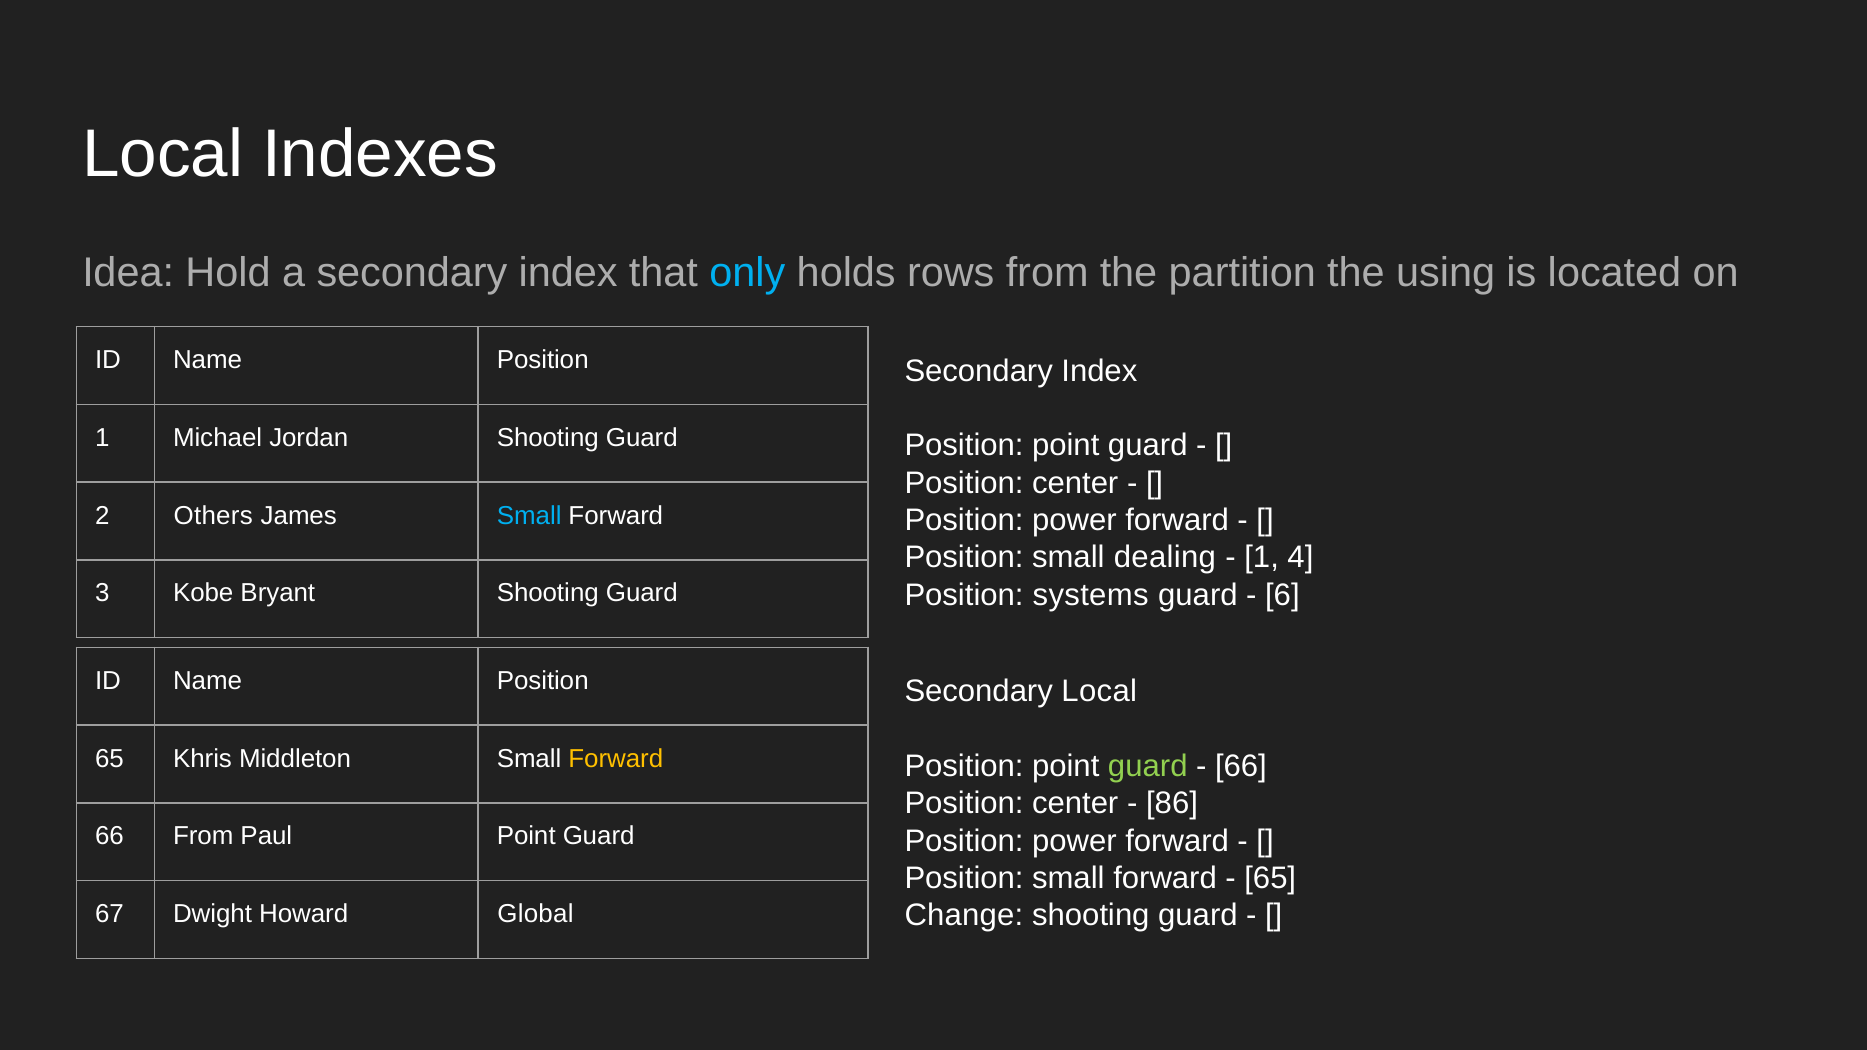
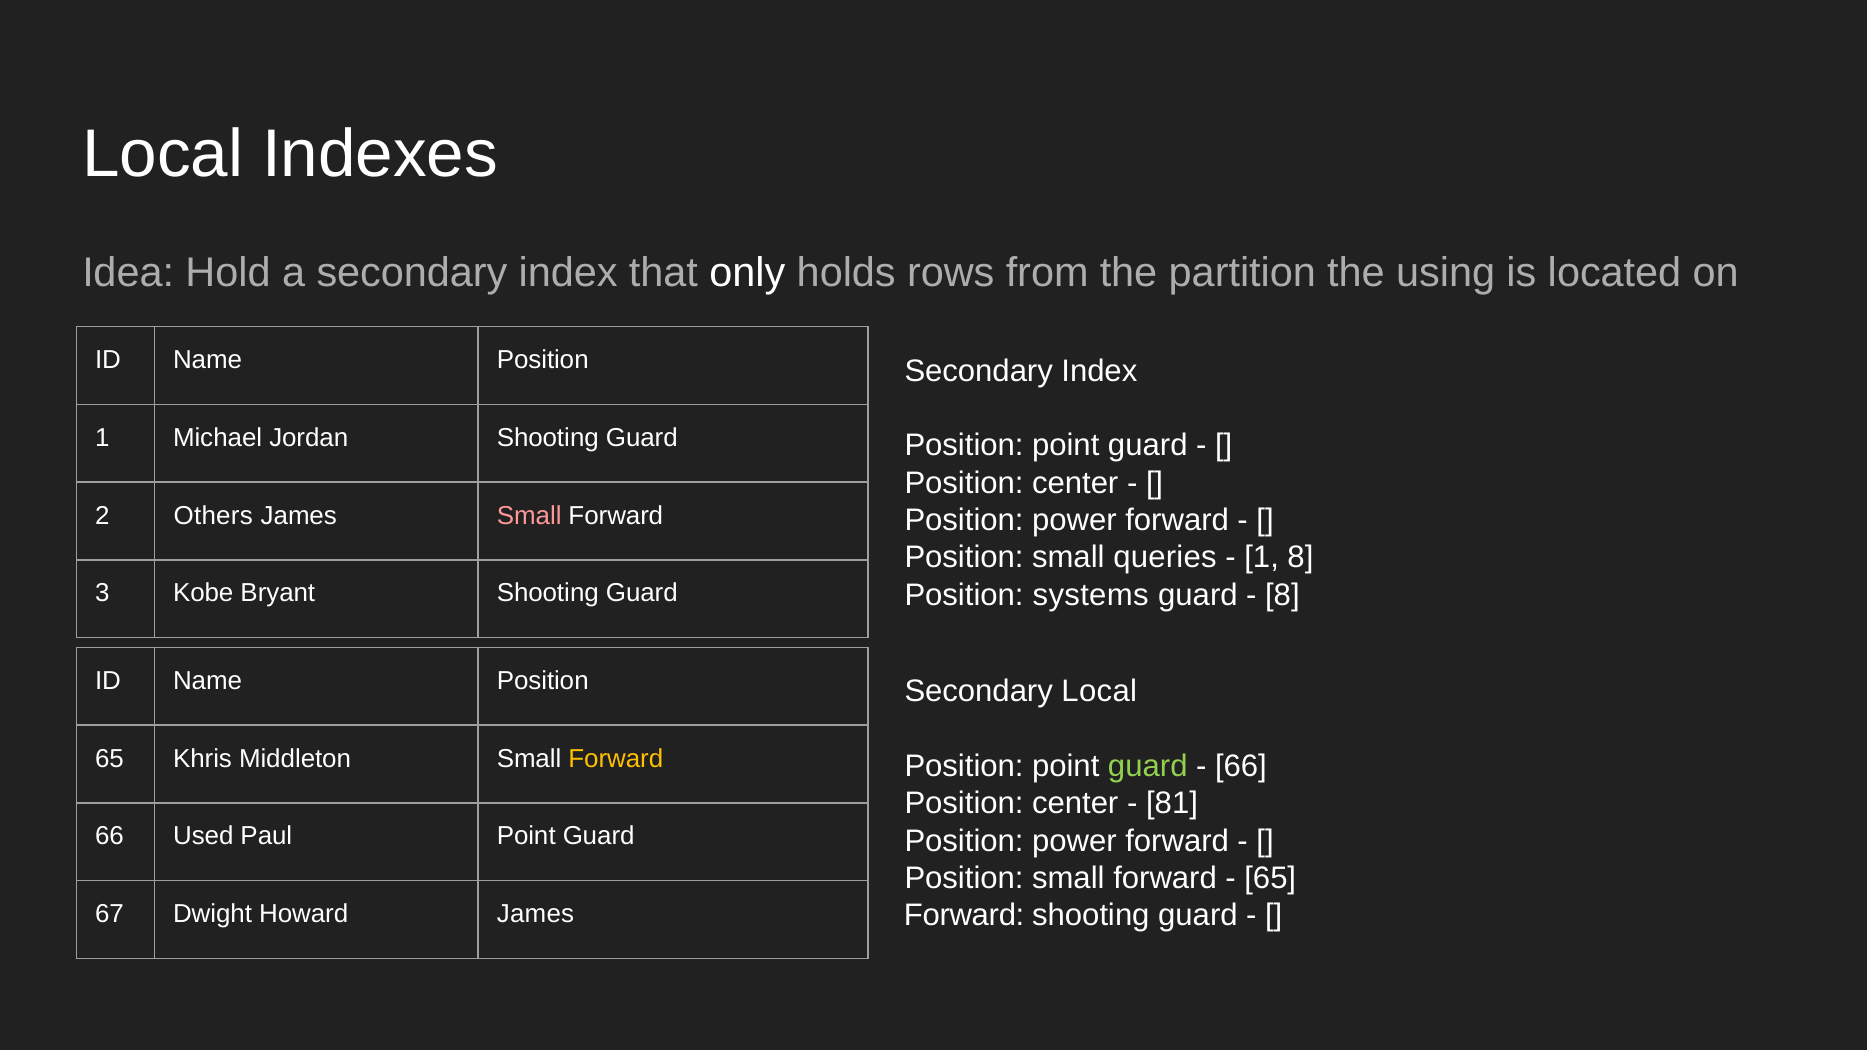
only colour: light blue -> white
Small at (529, 516) colour: light blue -> pink
dealing: dealing -> queries
1 4: 4 -> 8
6 at (1282, 595): 6 -> 8
86: 86 -> 81
66 From: From -> Used
Change at (964, 916): Change -> Forward
Howard Global: Global -> James
